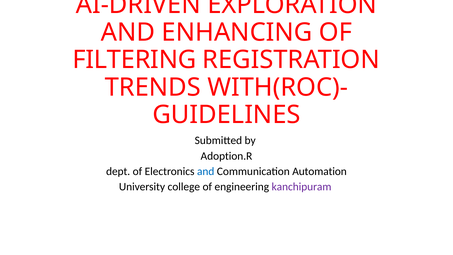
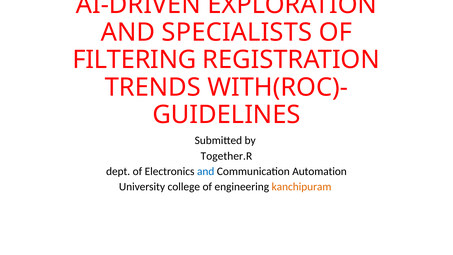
ENHANCING: ENHANCING -> SPECIALISTS
Adoption.R: Adoption.R -> Together.R
kanchipuram colour: purple -> orange
